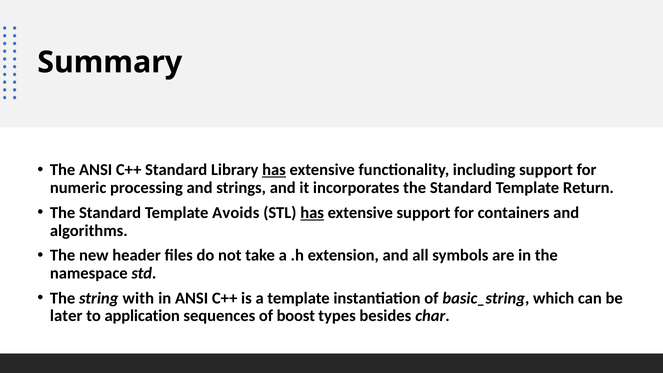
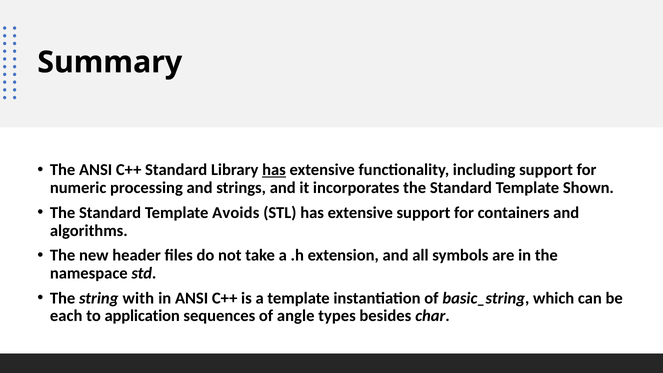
Return: Return -> Shown
has at (312, 213) underline: present -> none
later: later -> each
boost: boost -> angle
